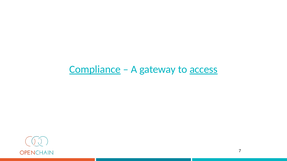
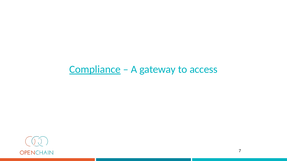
access underline: present -> none
